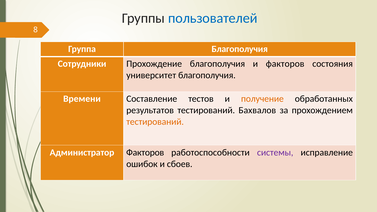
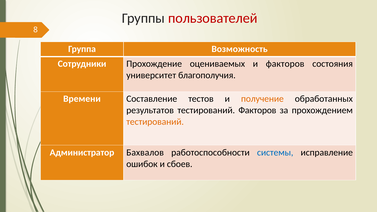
пользователей colour: blue -> red
Группа Благополучия: Благополучия -> Возможность
Прохождение благополучия: благополучия -> оцениваемых
тестирований Бахвалов: Бахвалов -> Факторов
Администратор Факторов: Факторов -> Бахвалов
системы colour: purple -> blue
